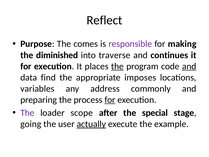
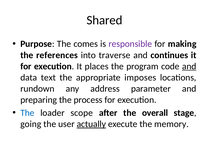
Reflect: Reflect -> Shared
diminished: diminished -> references
the at (117, 66) underline: present -> none
find: find -> text
variables: variables -> rundown
commonly: commonly -> parameter
for at (110, 100) underline: present -> none
The at (27, 113) colour: purple -> blue
special: special -> overall
example: example -> memory
